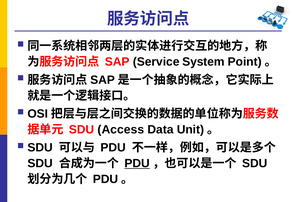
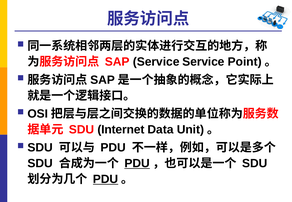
Service System: System -> Service
Access: Access -> Internet
PDU at (106, 179) underline: none -> present
